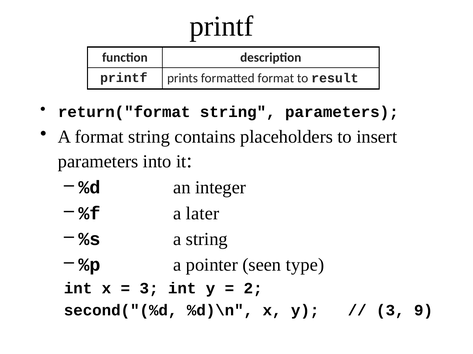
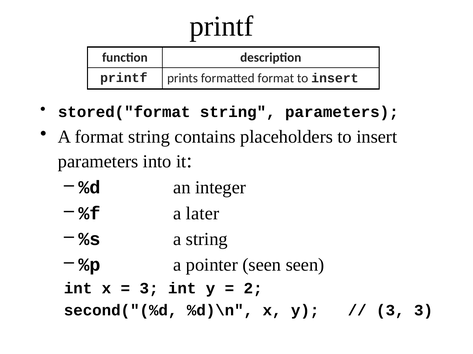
result at (335, 78): result -> insert
return("format: return("format -> stored("format
seen type: type -> seen
3 9: 9 -> 3
